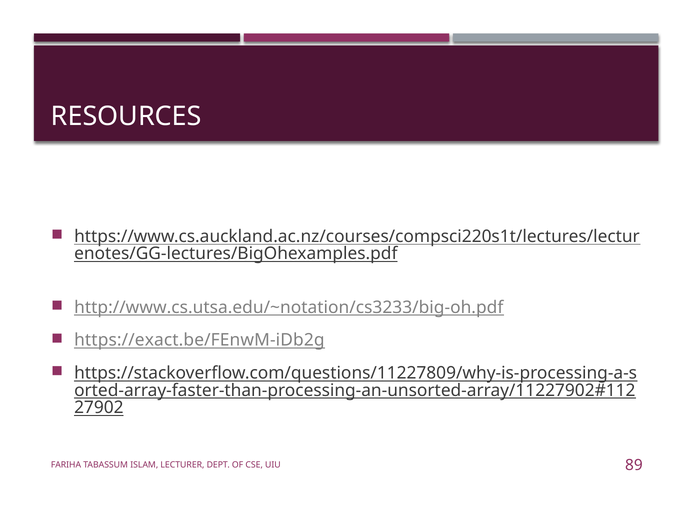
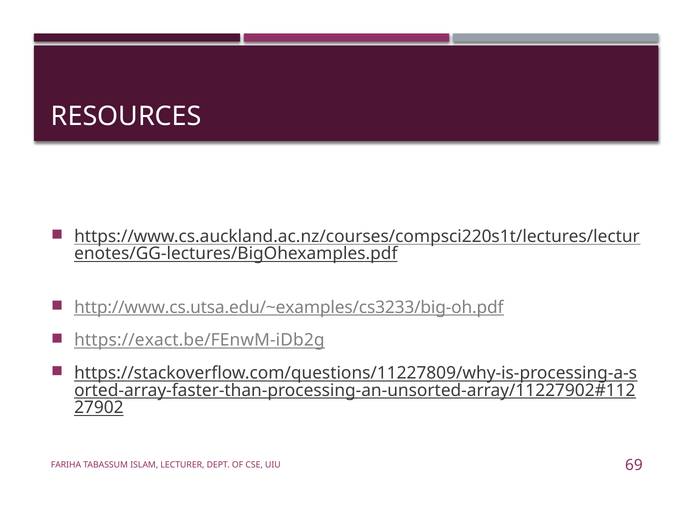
http://www.cs.utsa.edu/~notation/cs3233/big-oh.pdf: http://www.cs.utsa.edu/~notation/cs3233/big-oh.pdf -> http://www.cs.utsa.edu/~examples/cs3233/big-oh.pdf
89: 89 -> 69
